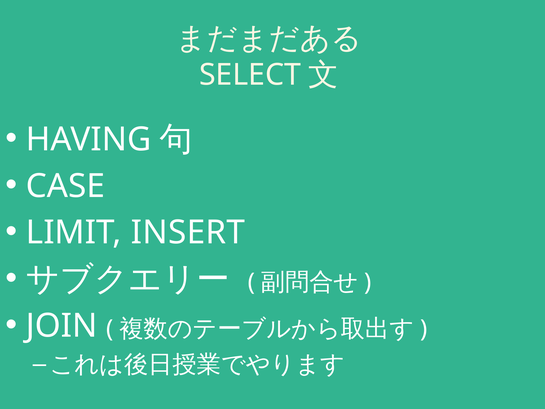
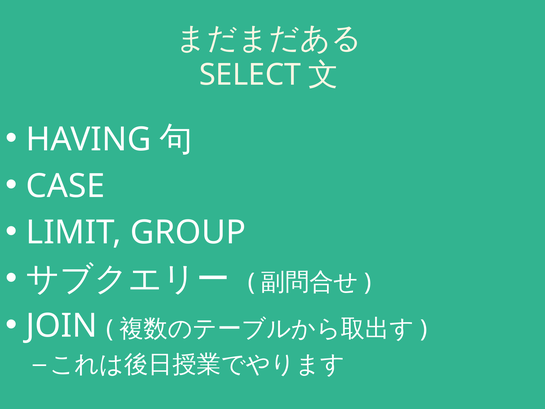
INSERT: INSERT -> GROUP
